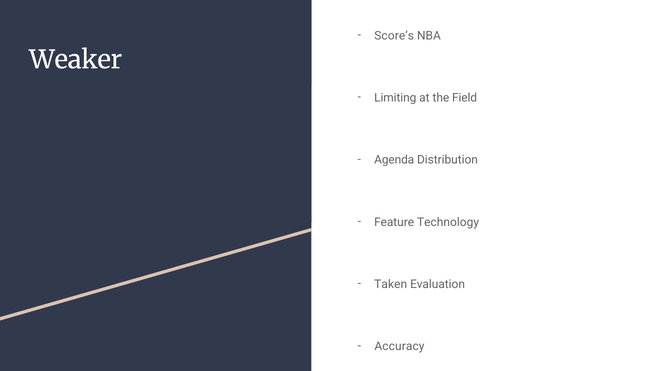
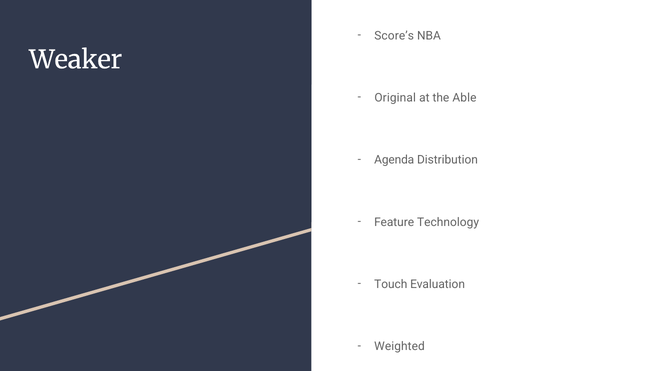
Limiting: Limiting -> Original
Field: Field -> Able
Taken: Taken -> Touch
Accuracy: Accuracy -> Weighted
